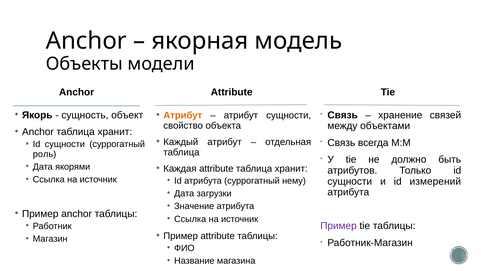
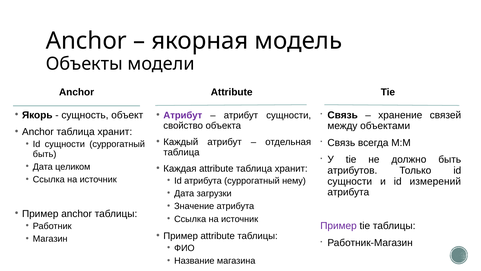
Атрибут at (183, 115) colour: orange -> purple
роль at (45, 154): роль -> быть
якорями: якорями -> целиком
